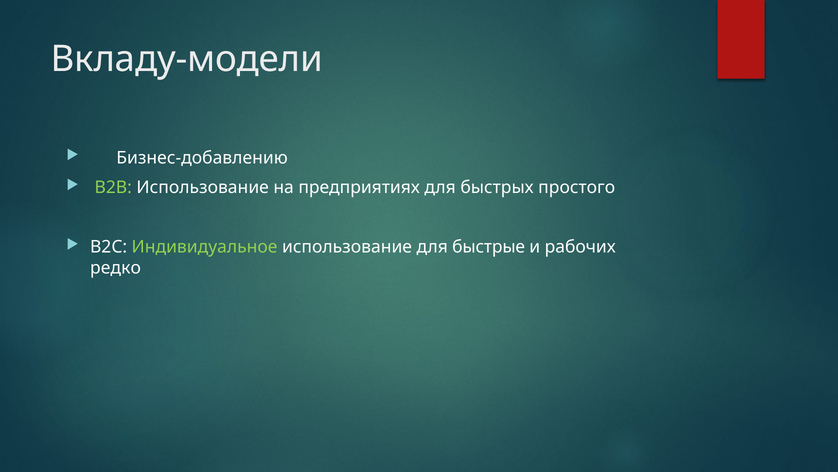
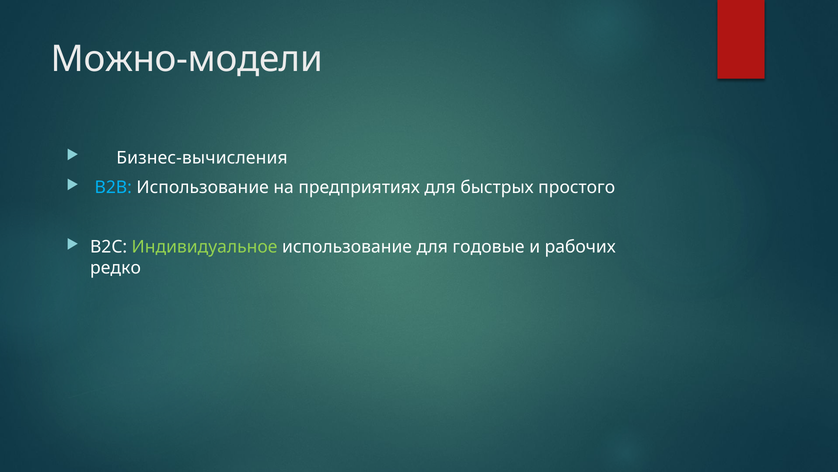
Вкладу-модели: Вкладу-модели -> Можно-модели
Бизнес-добавлению: Бизнес-добавлению -> Бизнес-вычисления
B2B colour: light green -> light blue
быстрые: быстрые -> годовые
